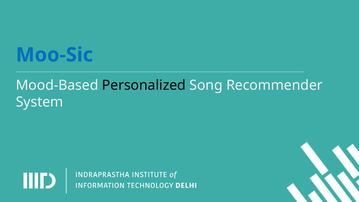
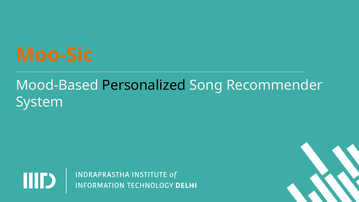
Moo-Sic colour: blue -> orange
